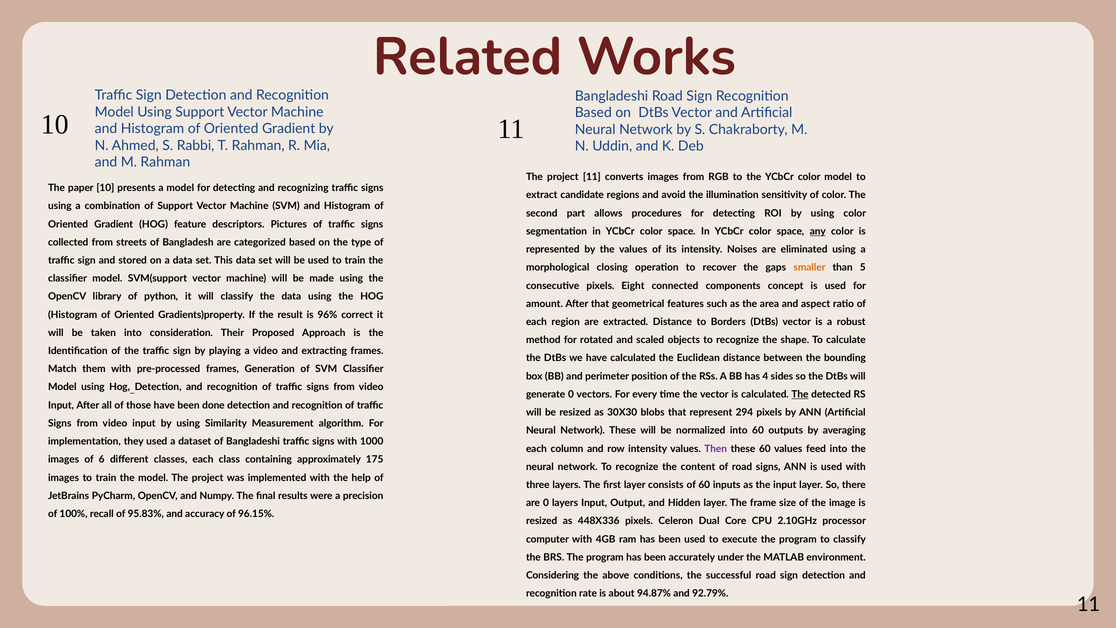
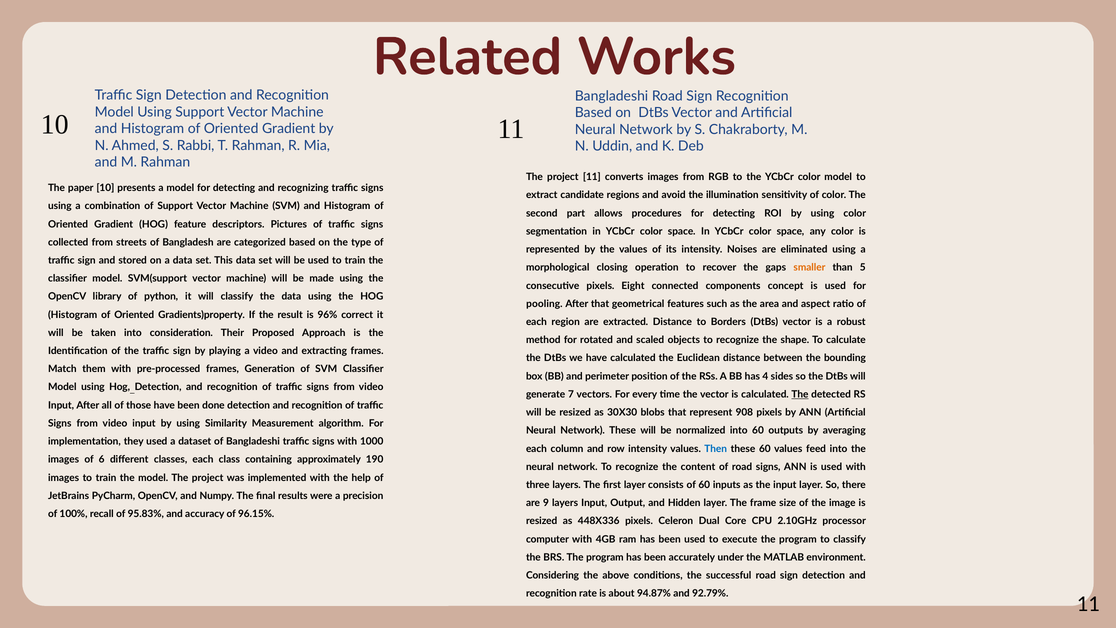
any underline: present -> none
amount: amount -> pooling
generate 0: 0 -> 7
294: 294 -> 908
Then colour: purple -> blue
175: 175 -> 190
are 0: 0 -> 9
